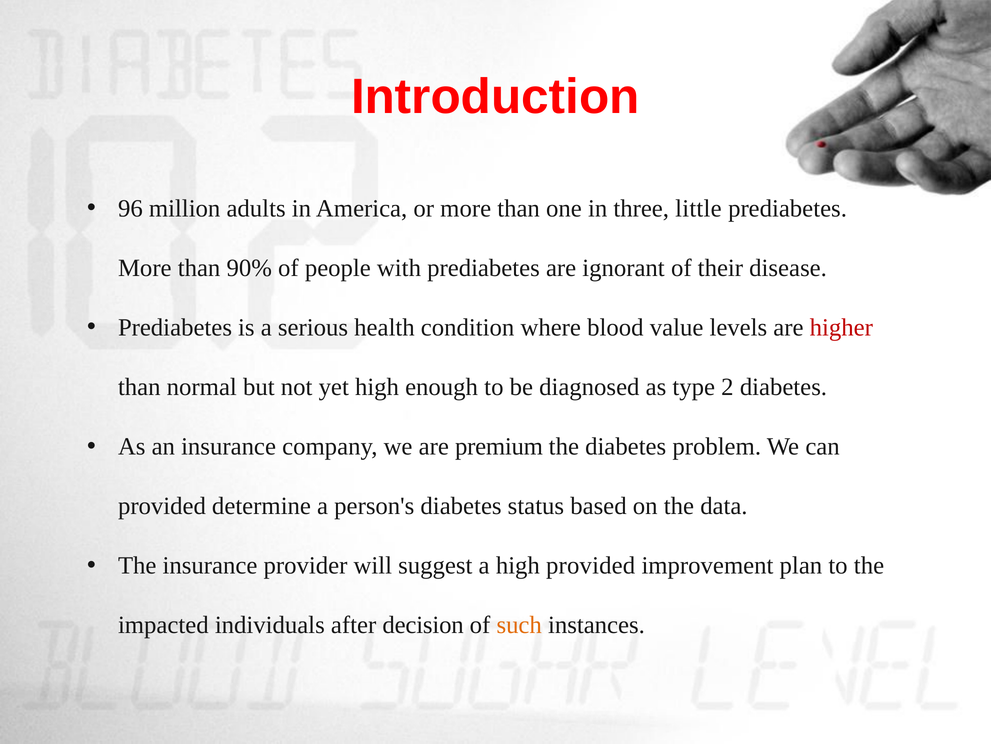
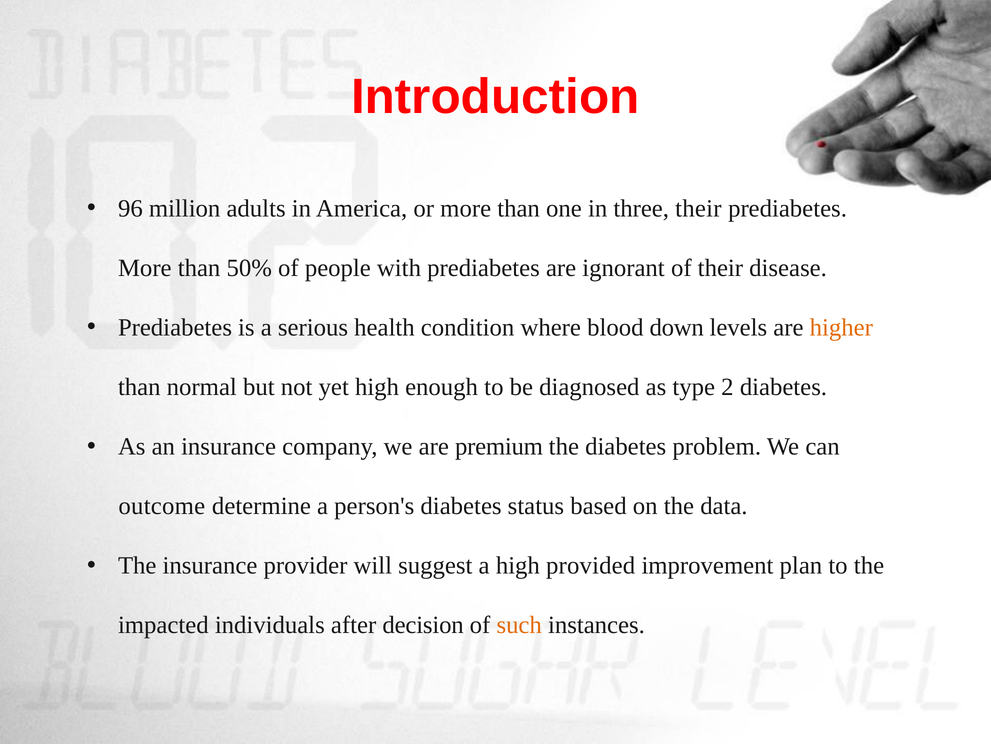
three little: little -> their
90%: 90% -> 50%
value: value -> down
higher colour: red -> orange
provided at (162, 506): provided -> outcome
